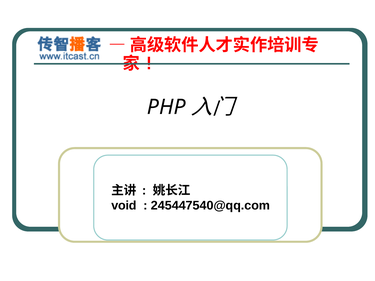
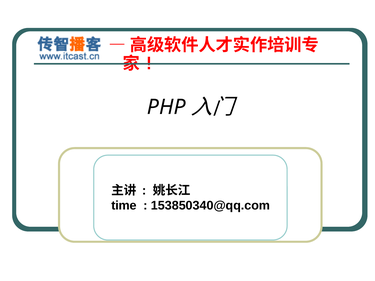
void: void -> time
245447540@qq.com: 245447540@qq.com -> 153850340@qq.com
